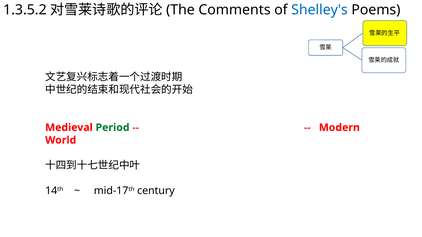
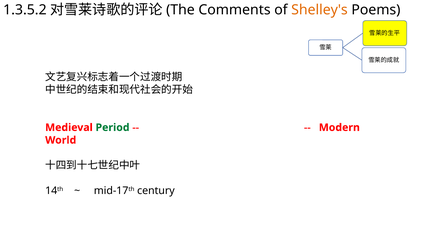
Shelley's colour: blue -> orange
